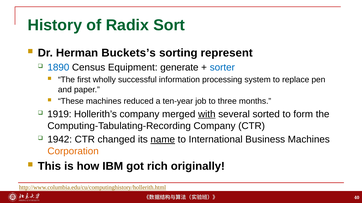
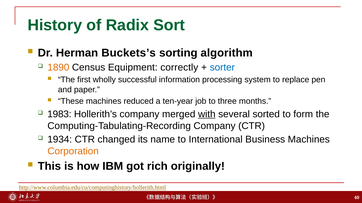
represent: represent -> algorithm
1890 colour: blue -> orange
generate: generate -> correctly
1919: 1919 -> 1983
1942: 1942 -> 1934
name underline: present -> none
